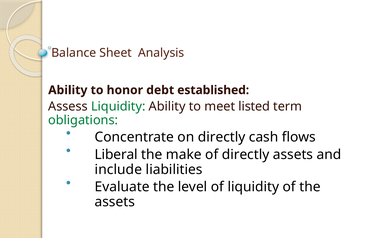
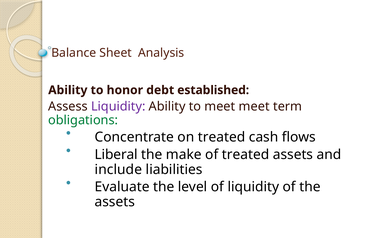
Liquidity at (118, 107) colour: green -> purple
meet listed: listed -> meet
on directly: directly -> treated
of directly: directly -> treated
